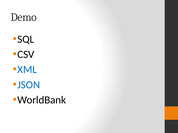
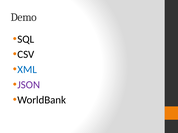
JSON colour: blue -> purple
